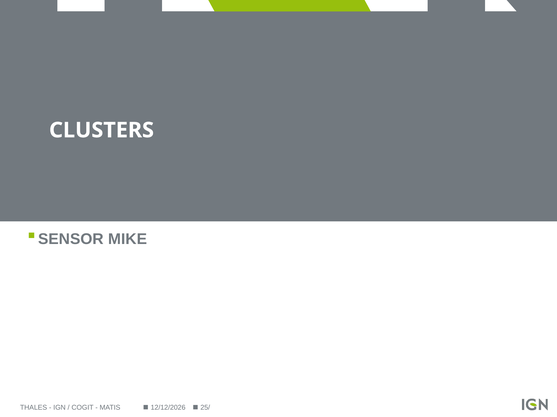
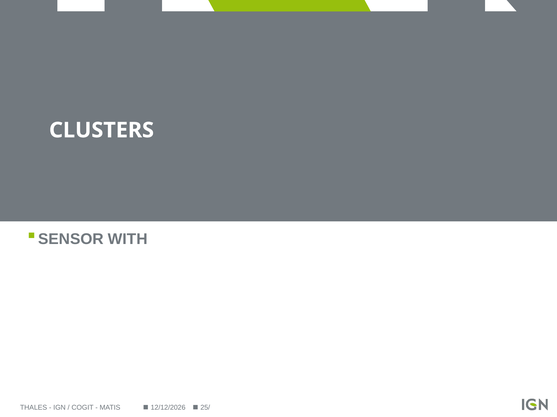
MIKE: MIKE -> WITH
